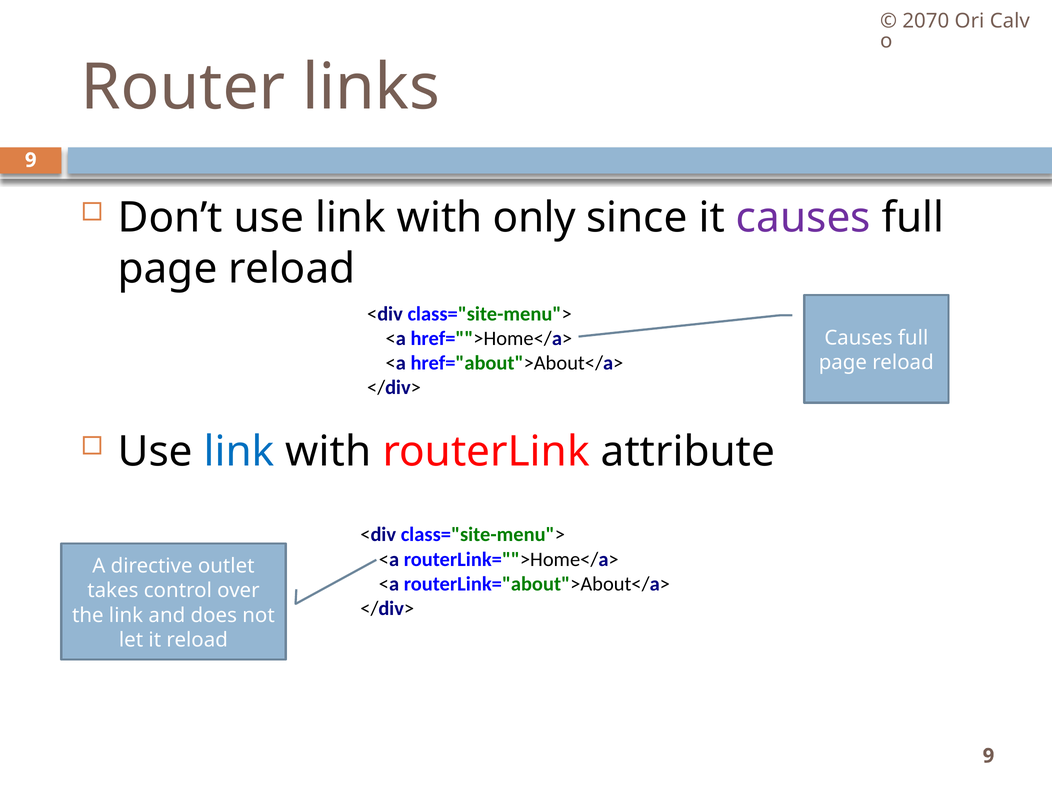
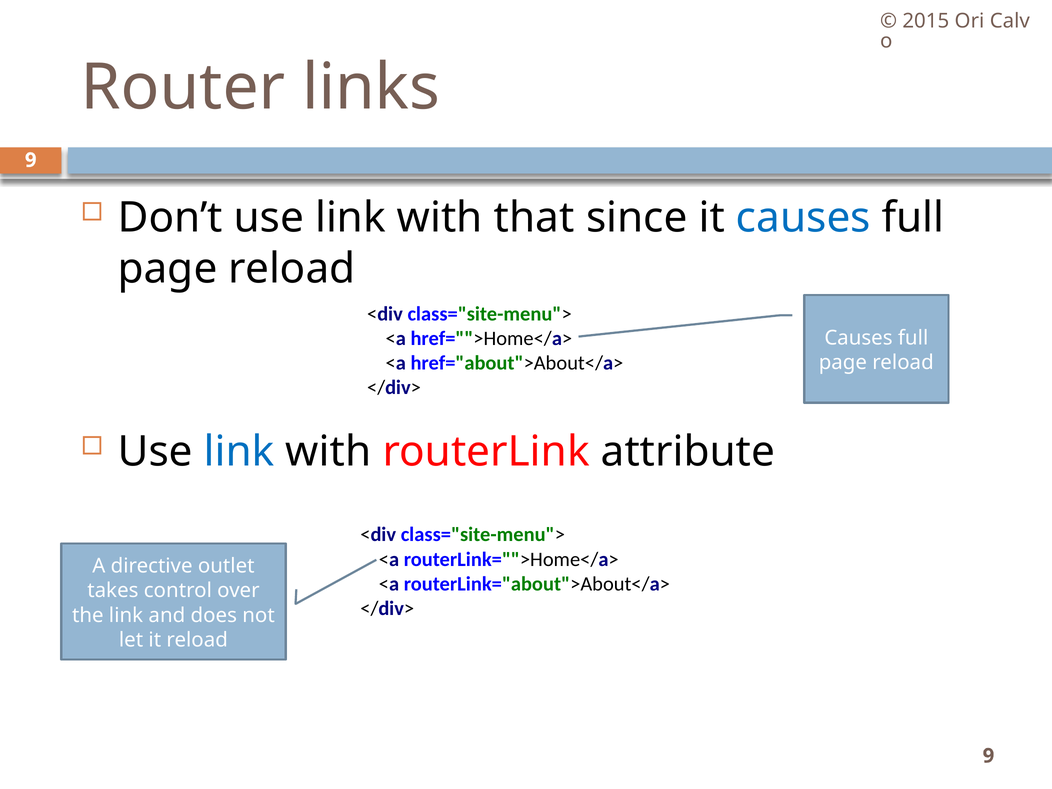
2070: 2070 -> 2015
only: only -> that
causes at (803, 218) colour: purple -> blue
